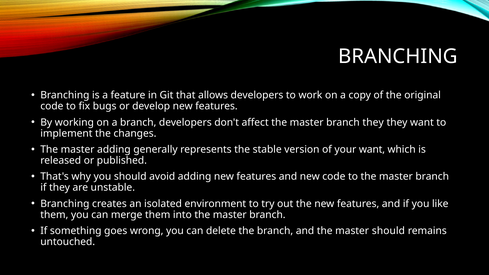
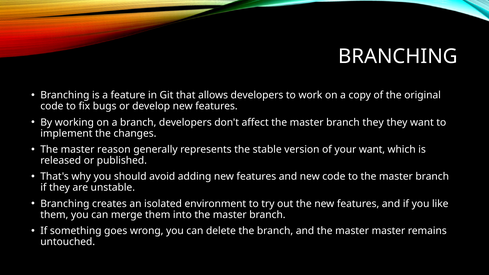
master adding: adding -> reason
master should: should -> master
